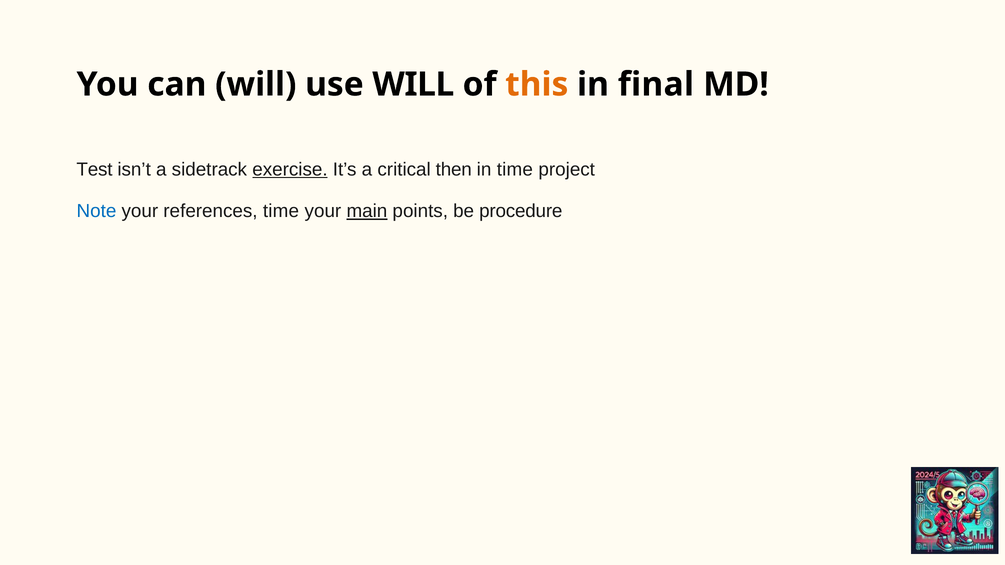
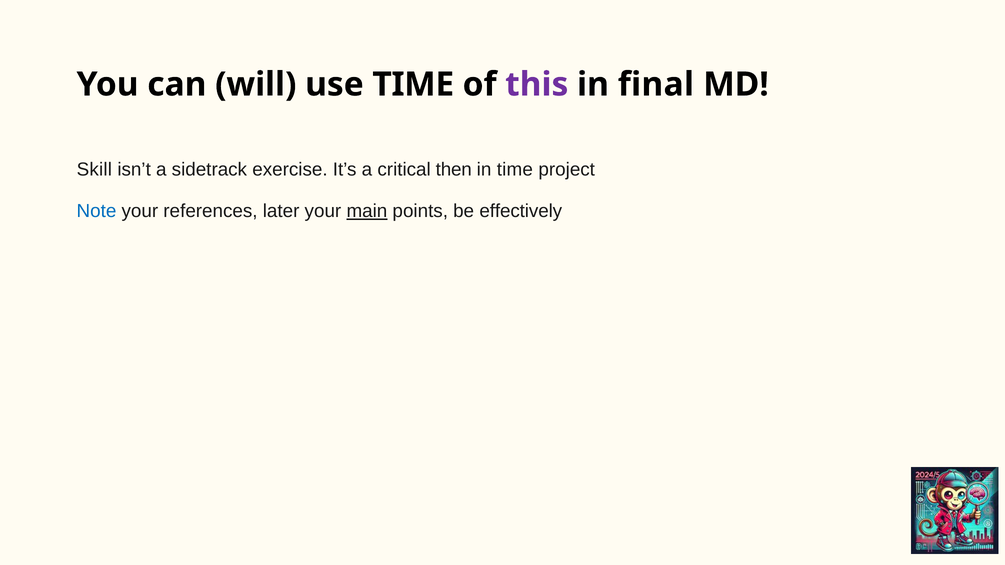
use WILL: WILL -> TIME
this colour: orange -> purple
Test: Test -> Skill
exercise underline: present -> none
references time: time -> later
procedure: procedure -> effectively
